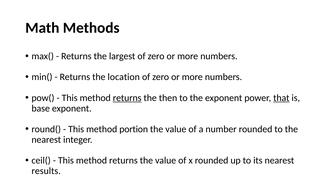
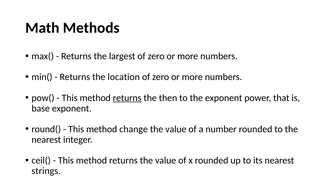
that underline: present -> none
portion: portion -> change
results: results -> strings
